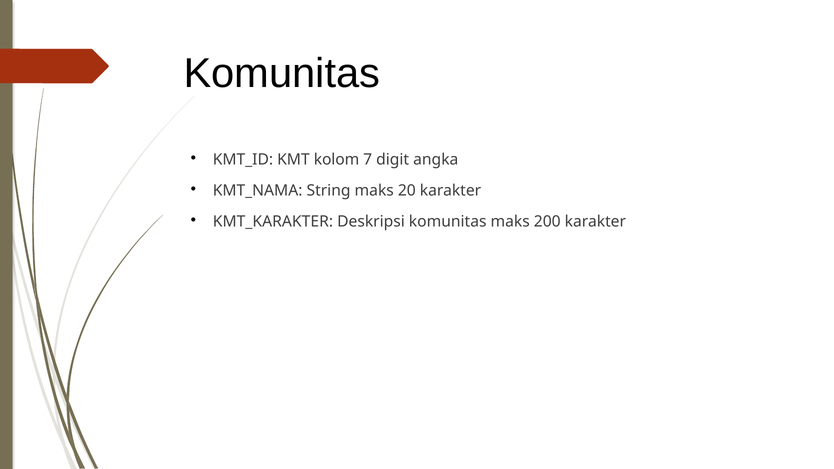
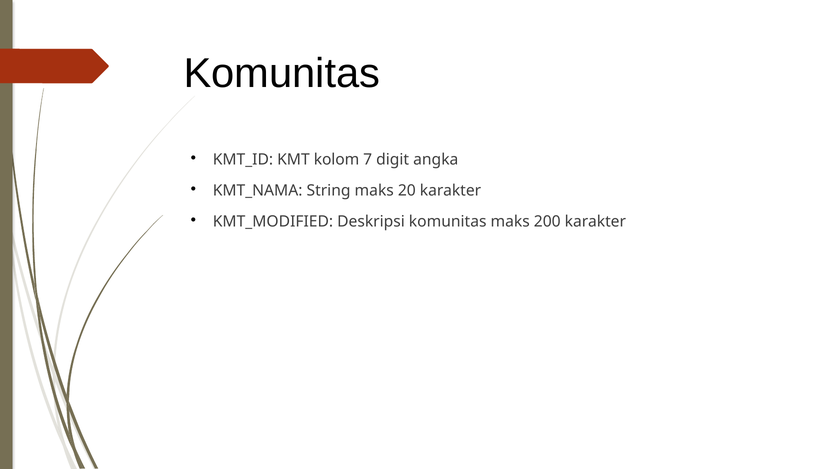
KMT_KARAKTER: KMT_KARAKTER -> KMT_MODIFIED
